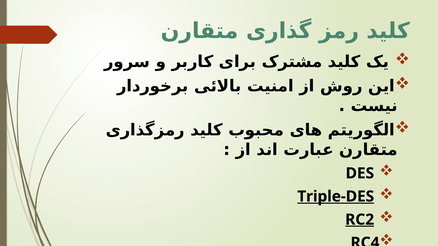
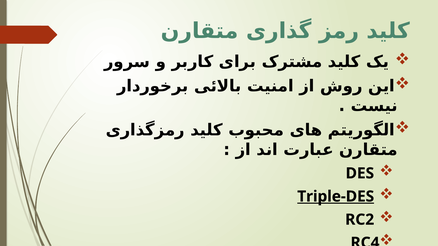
RC2 underline: present -> none
